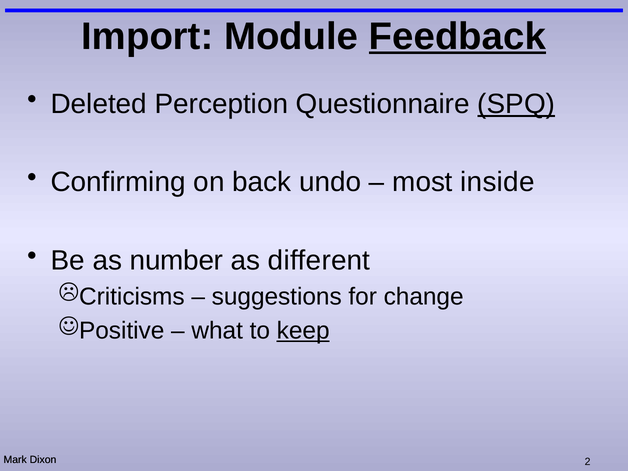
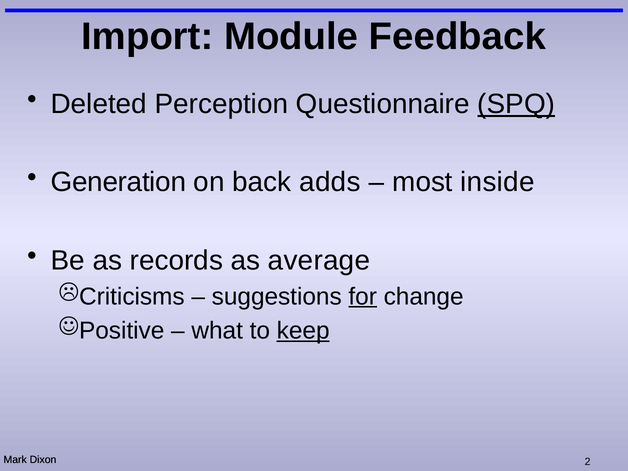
Feedback underline: present -> none
Confirming: Confirming -> Generation
undo: undo -> adds
number: number -> records
different: different -> average
for underline: none -> present
